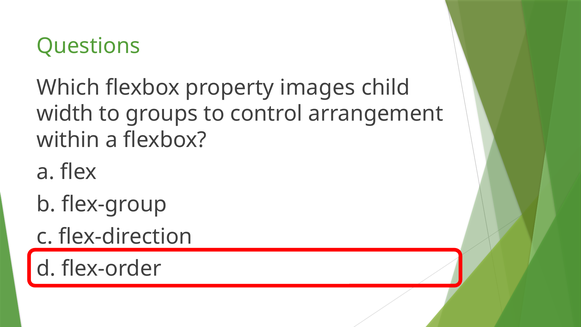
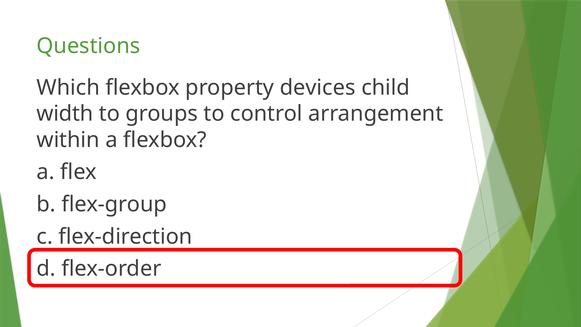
images: images -> devices
